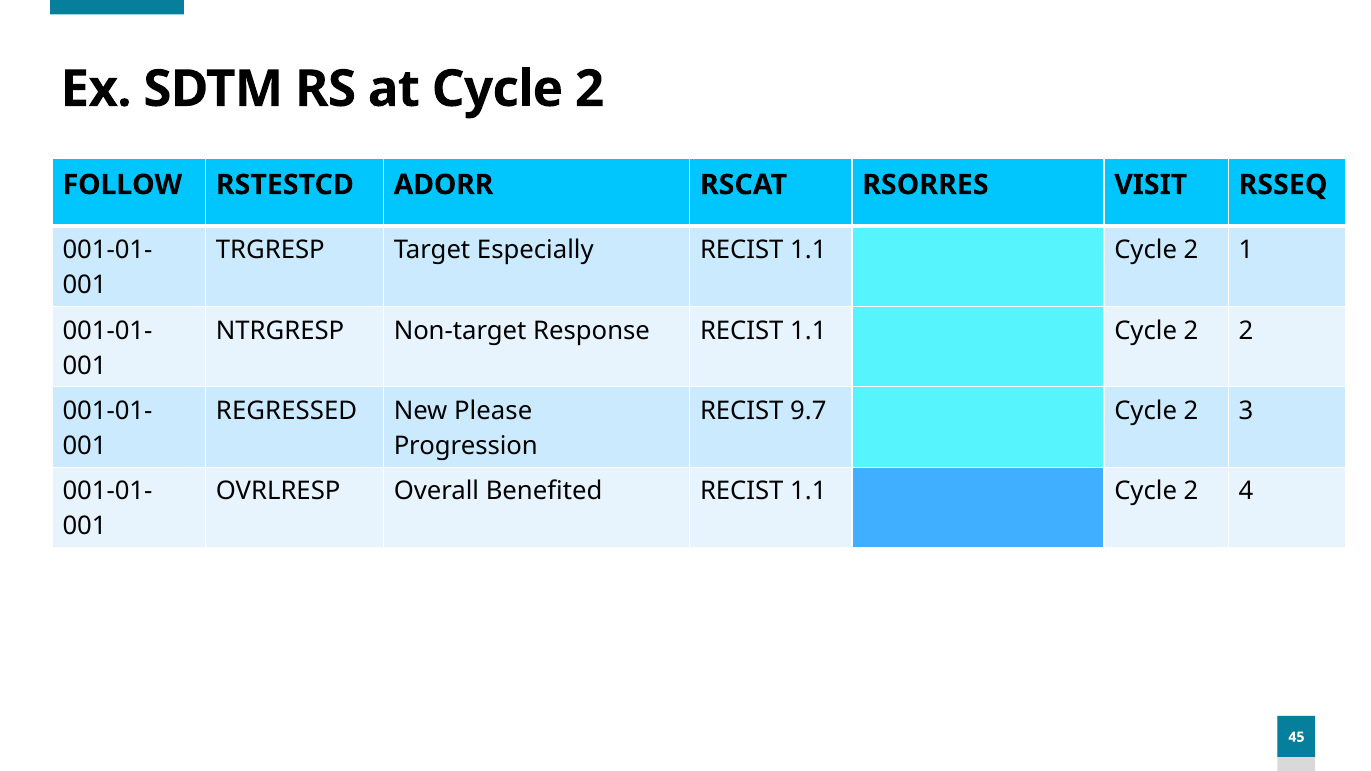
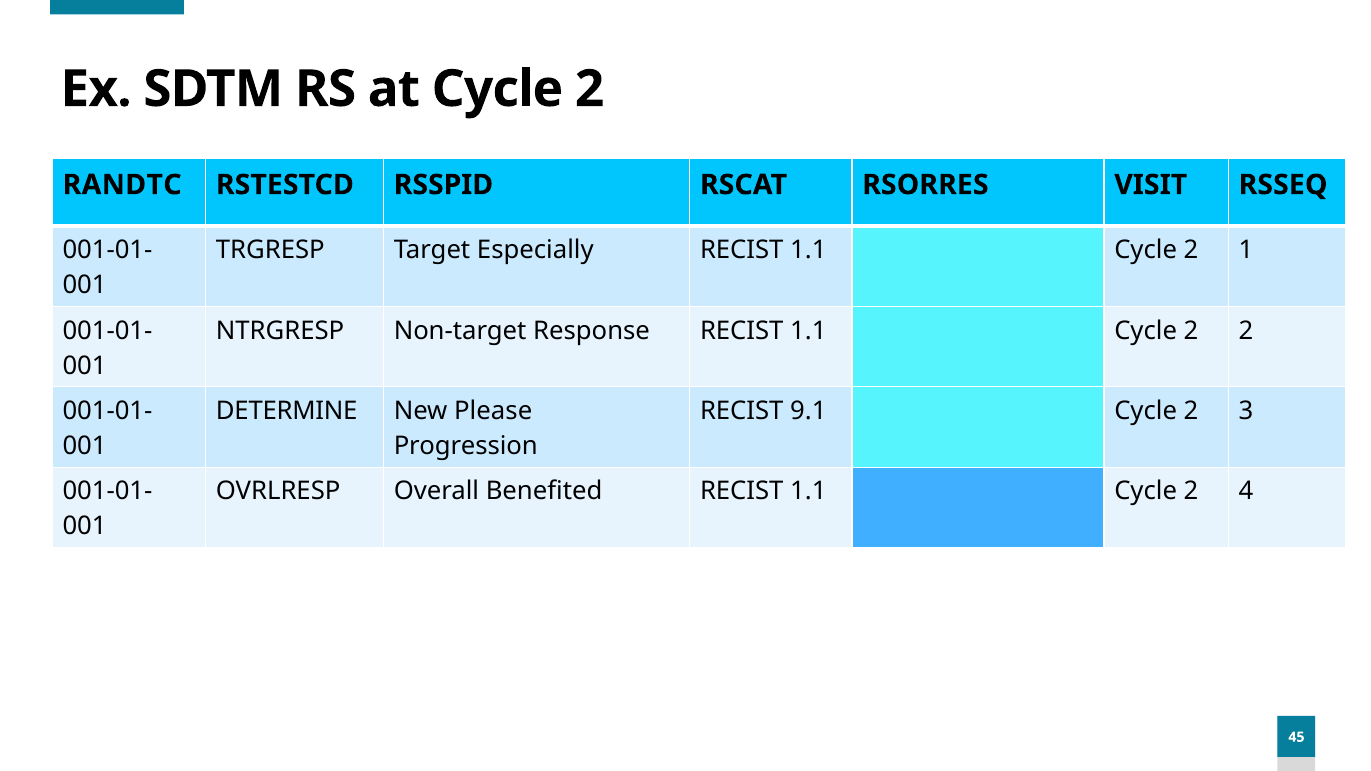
FOLLOW: FOLLOW -> RANDTC
ADORR: ADORR -> RSSPID
REGRESSED: REGRESSED -> DETERMINE
9.7: 9.7 -> 9.1
